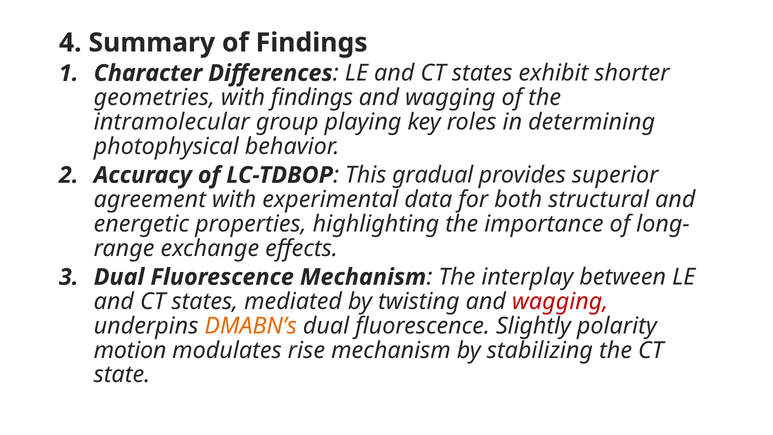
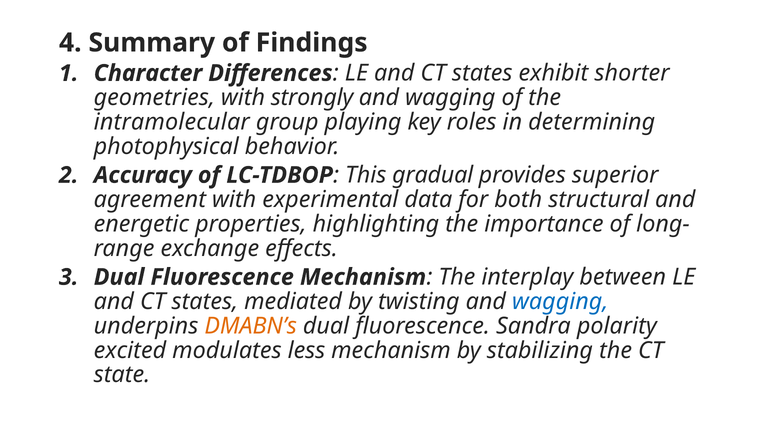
with findings: findings -> strongly
wagging at (560, 301) colour: red -> blue
Slightly: Slightly -> Sandra
motion: motion -> excited
rise: rise -> less
